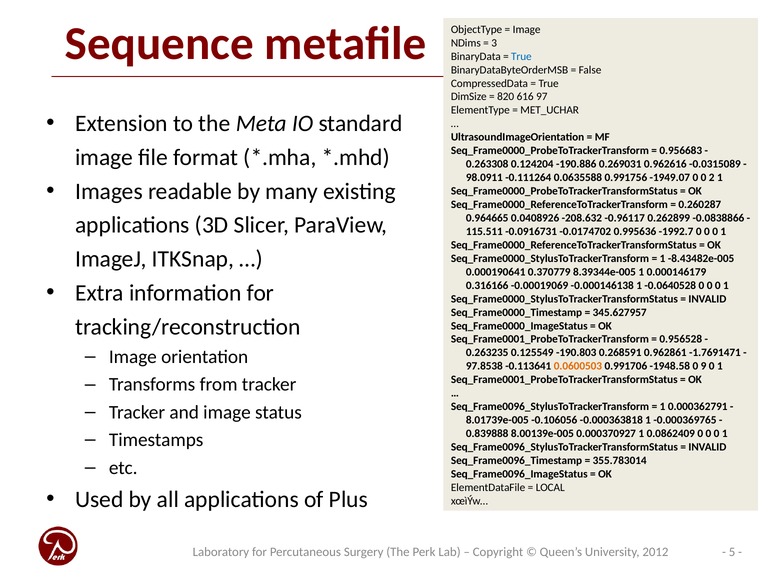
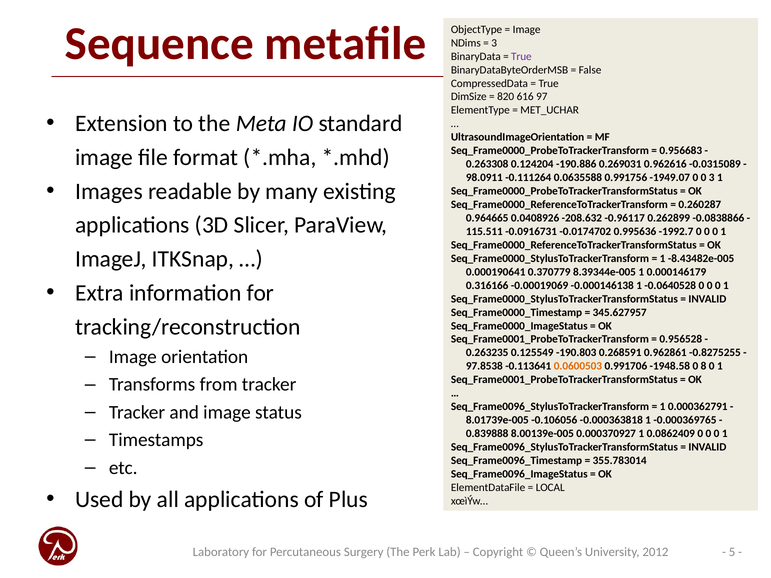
True at (521, 56) colour: blue -> purple
0 2: 2 -> 3
-1.7691471: -1.7691471 -> -0.8275255
9: 9 -> 8
